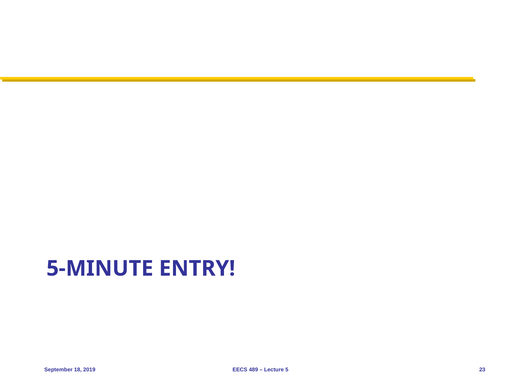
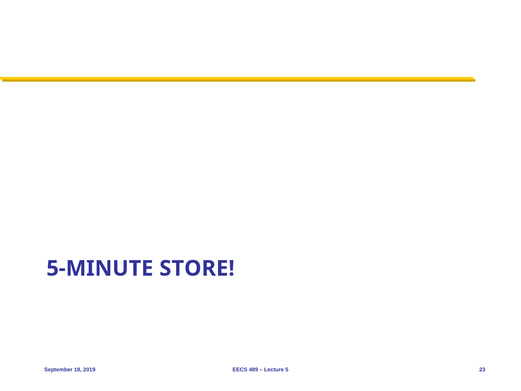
ENTRY: ENTRY -> STORE
